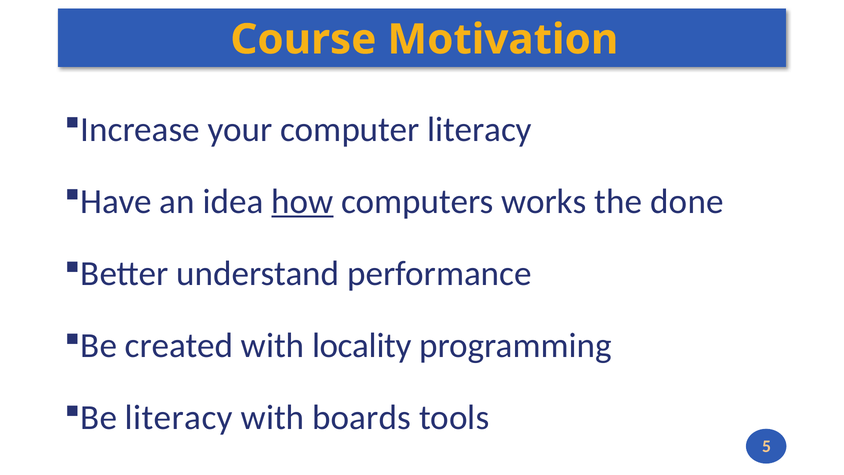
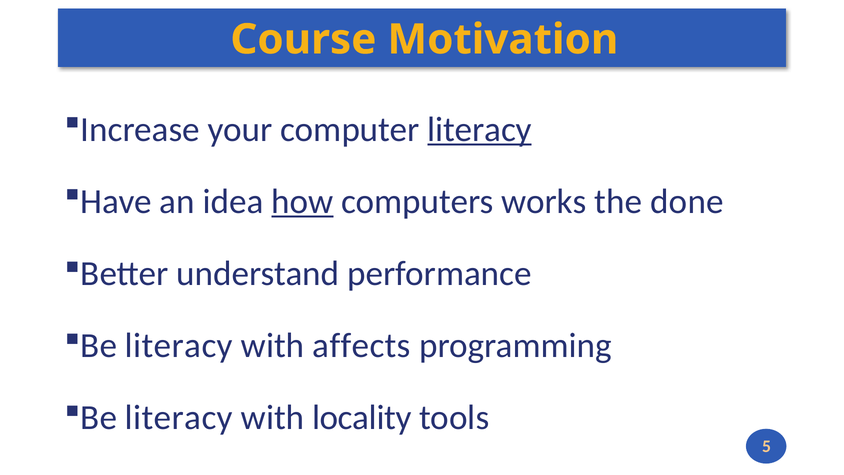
literacy at (480, 129) underline: none -> present
created at (179, 346): created -> literacy
locality: locality -> affects
boards: boards -> locality
